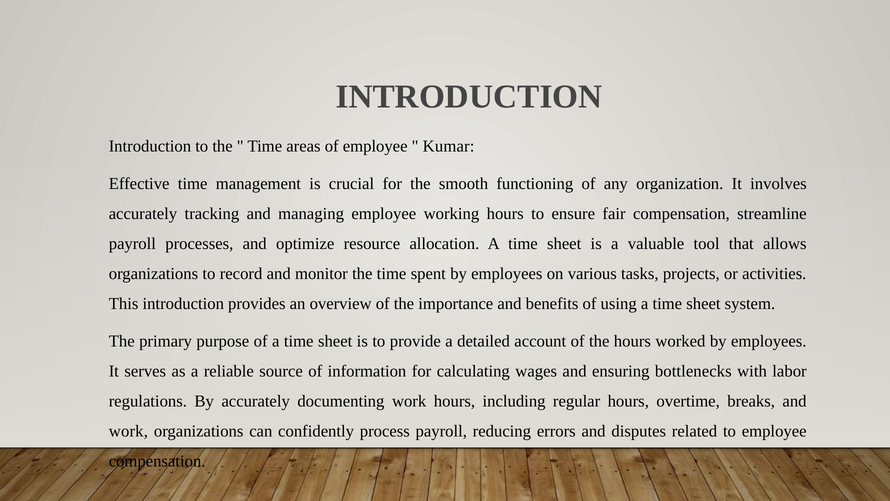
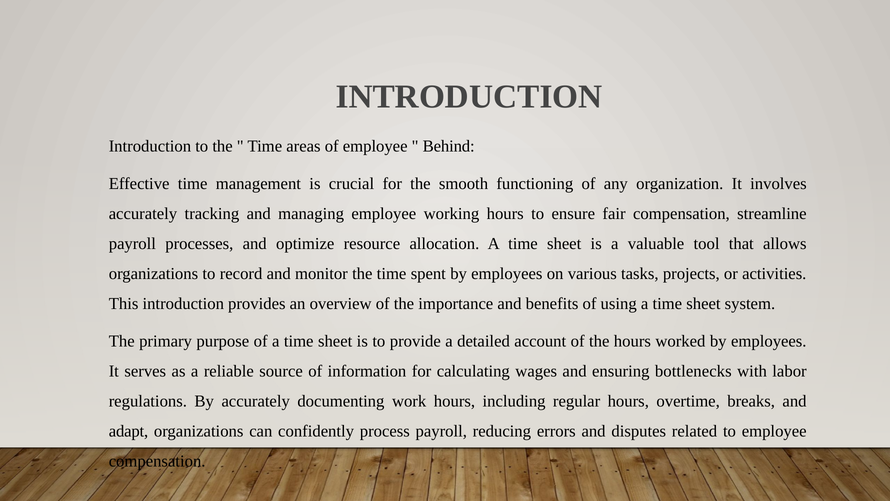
Kumar: Kumar -> Behind
work at (128, 431): work -> adapt
